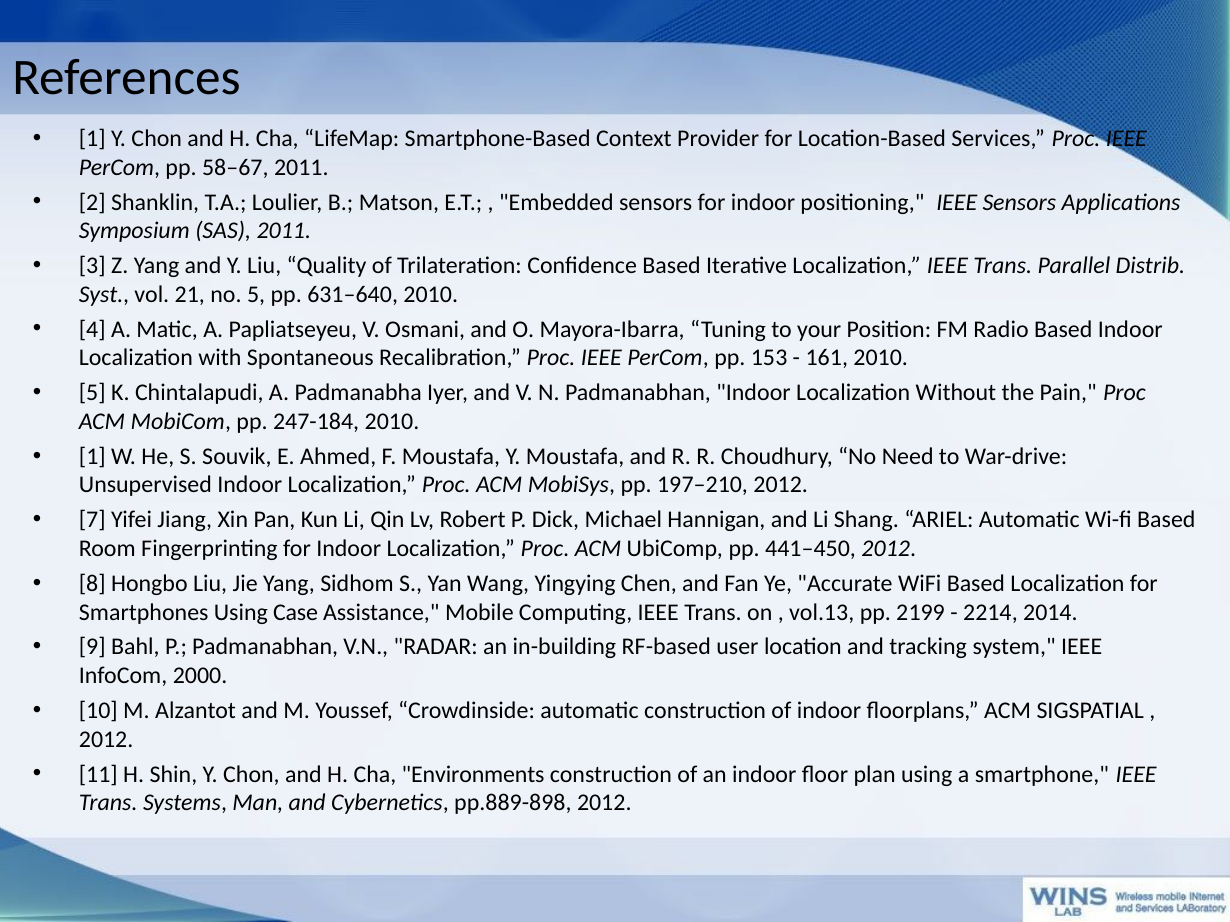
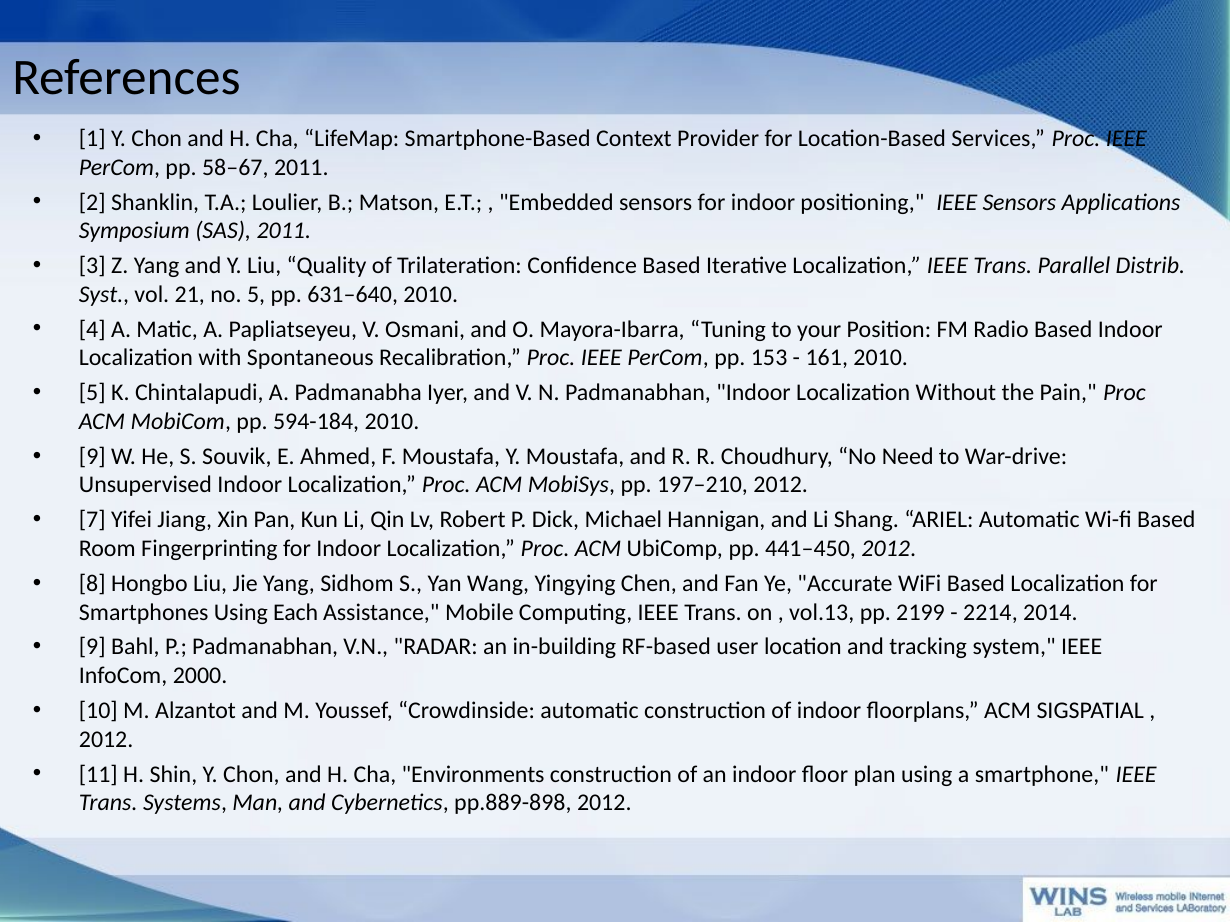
247-184: 247-184 -> 594-184
1 at (92, 457): 1 -> 9
Case: Case -> Each
